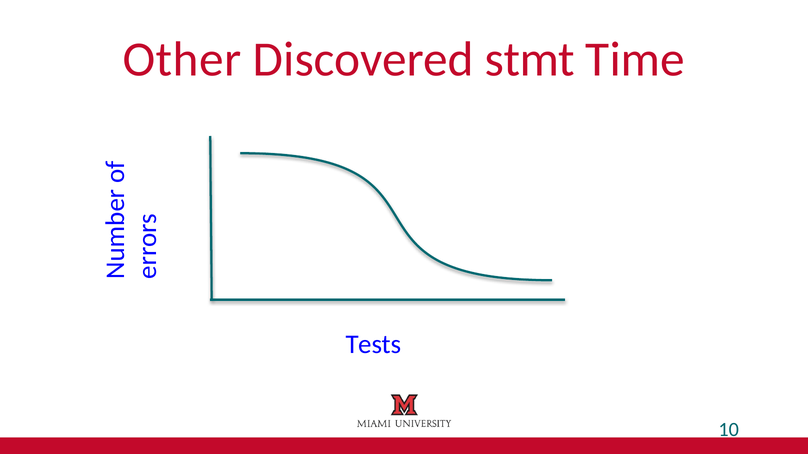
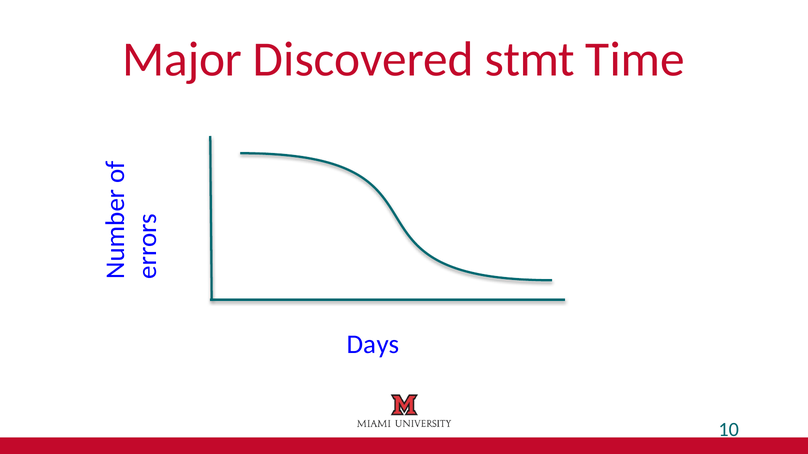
Other: Other -> Major
Tests: Tests -> Days
